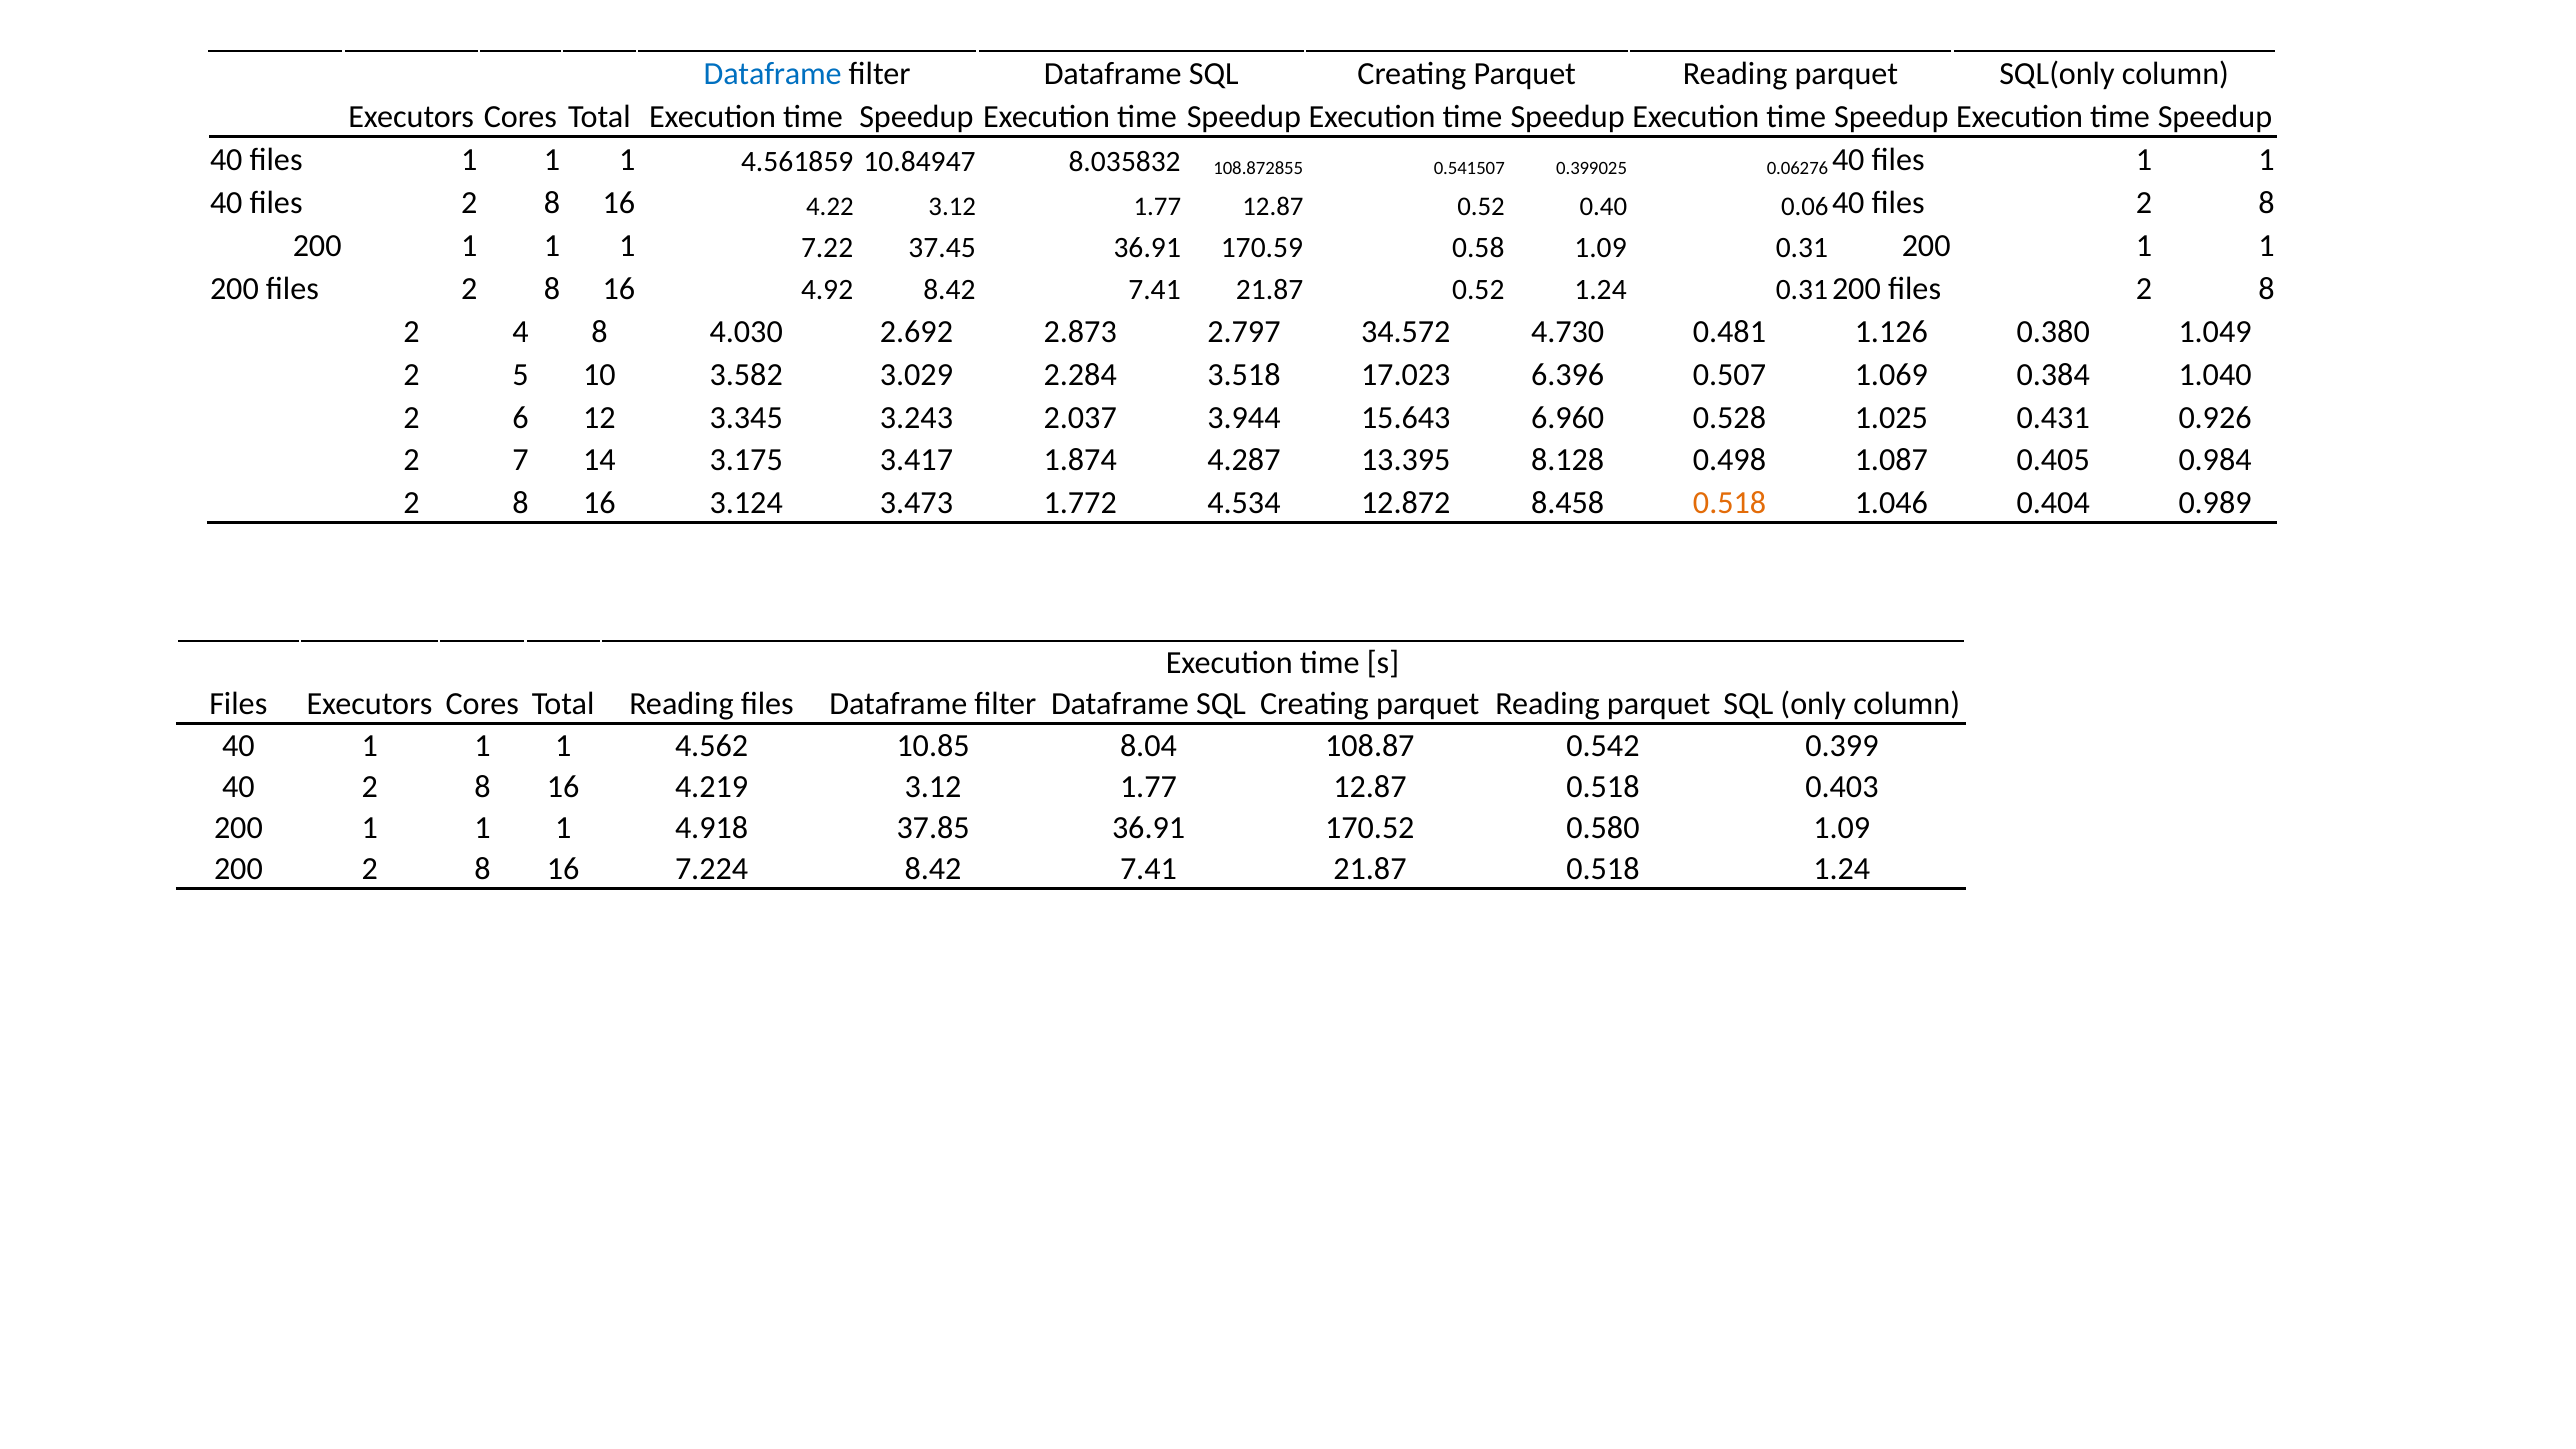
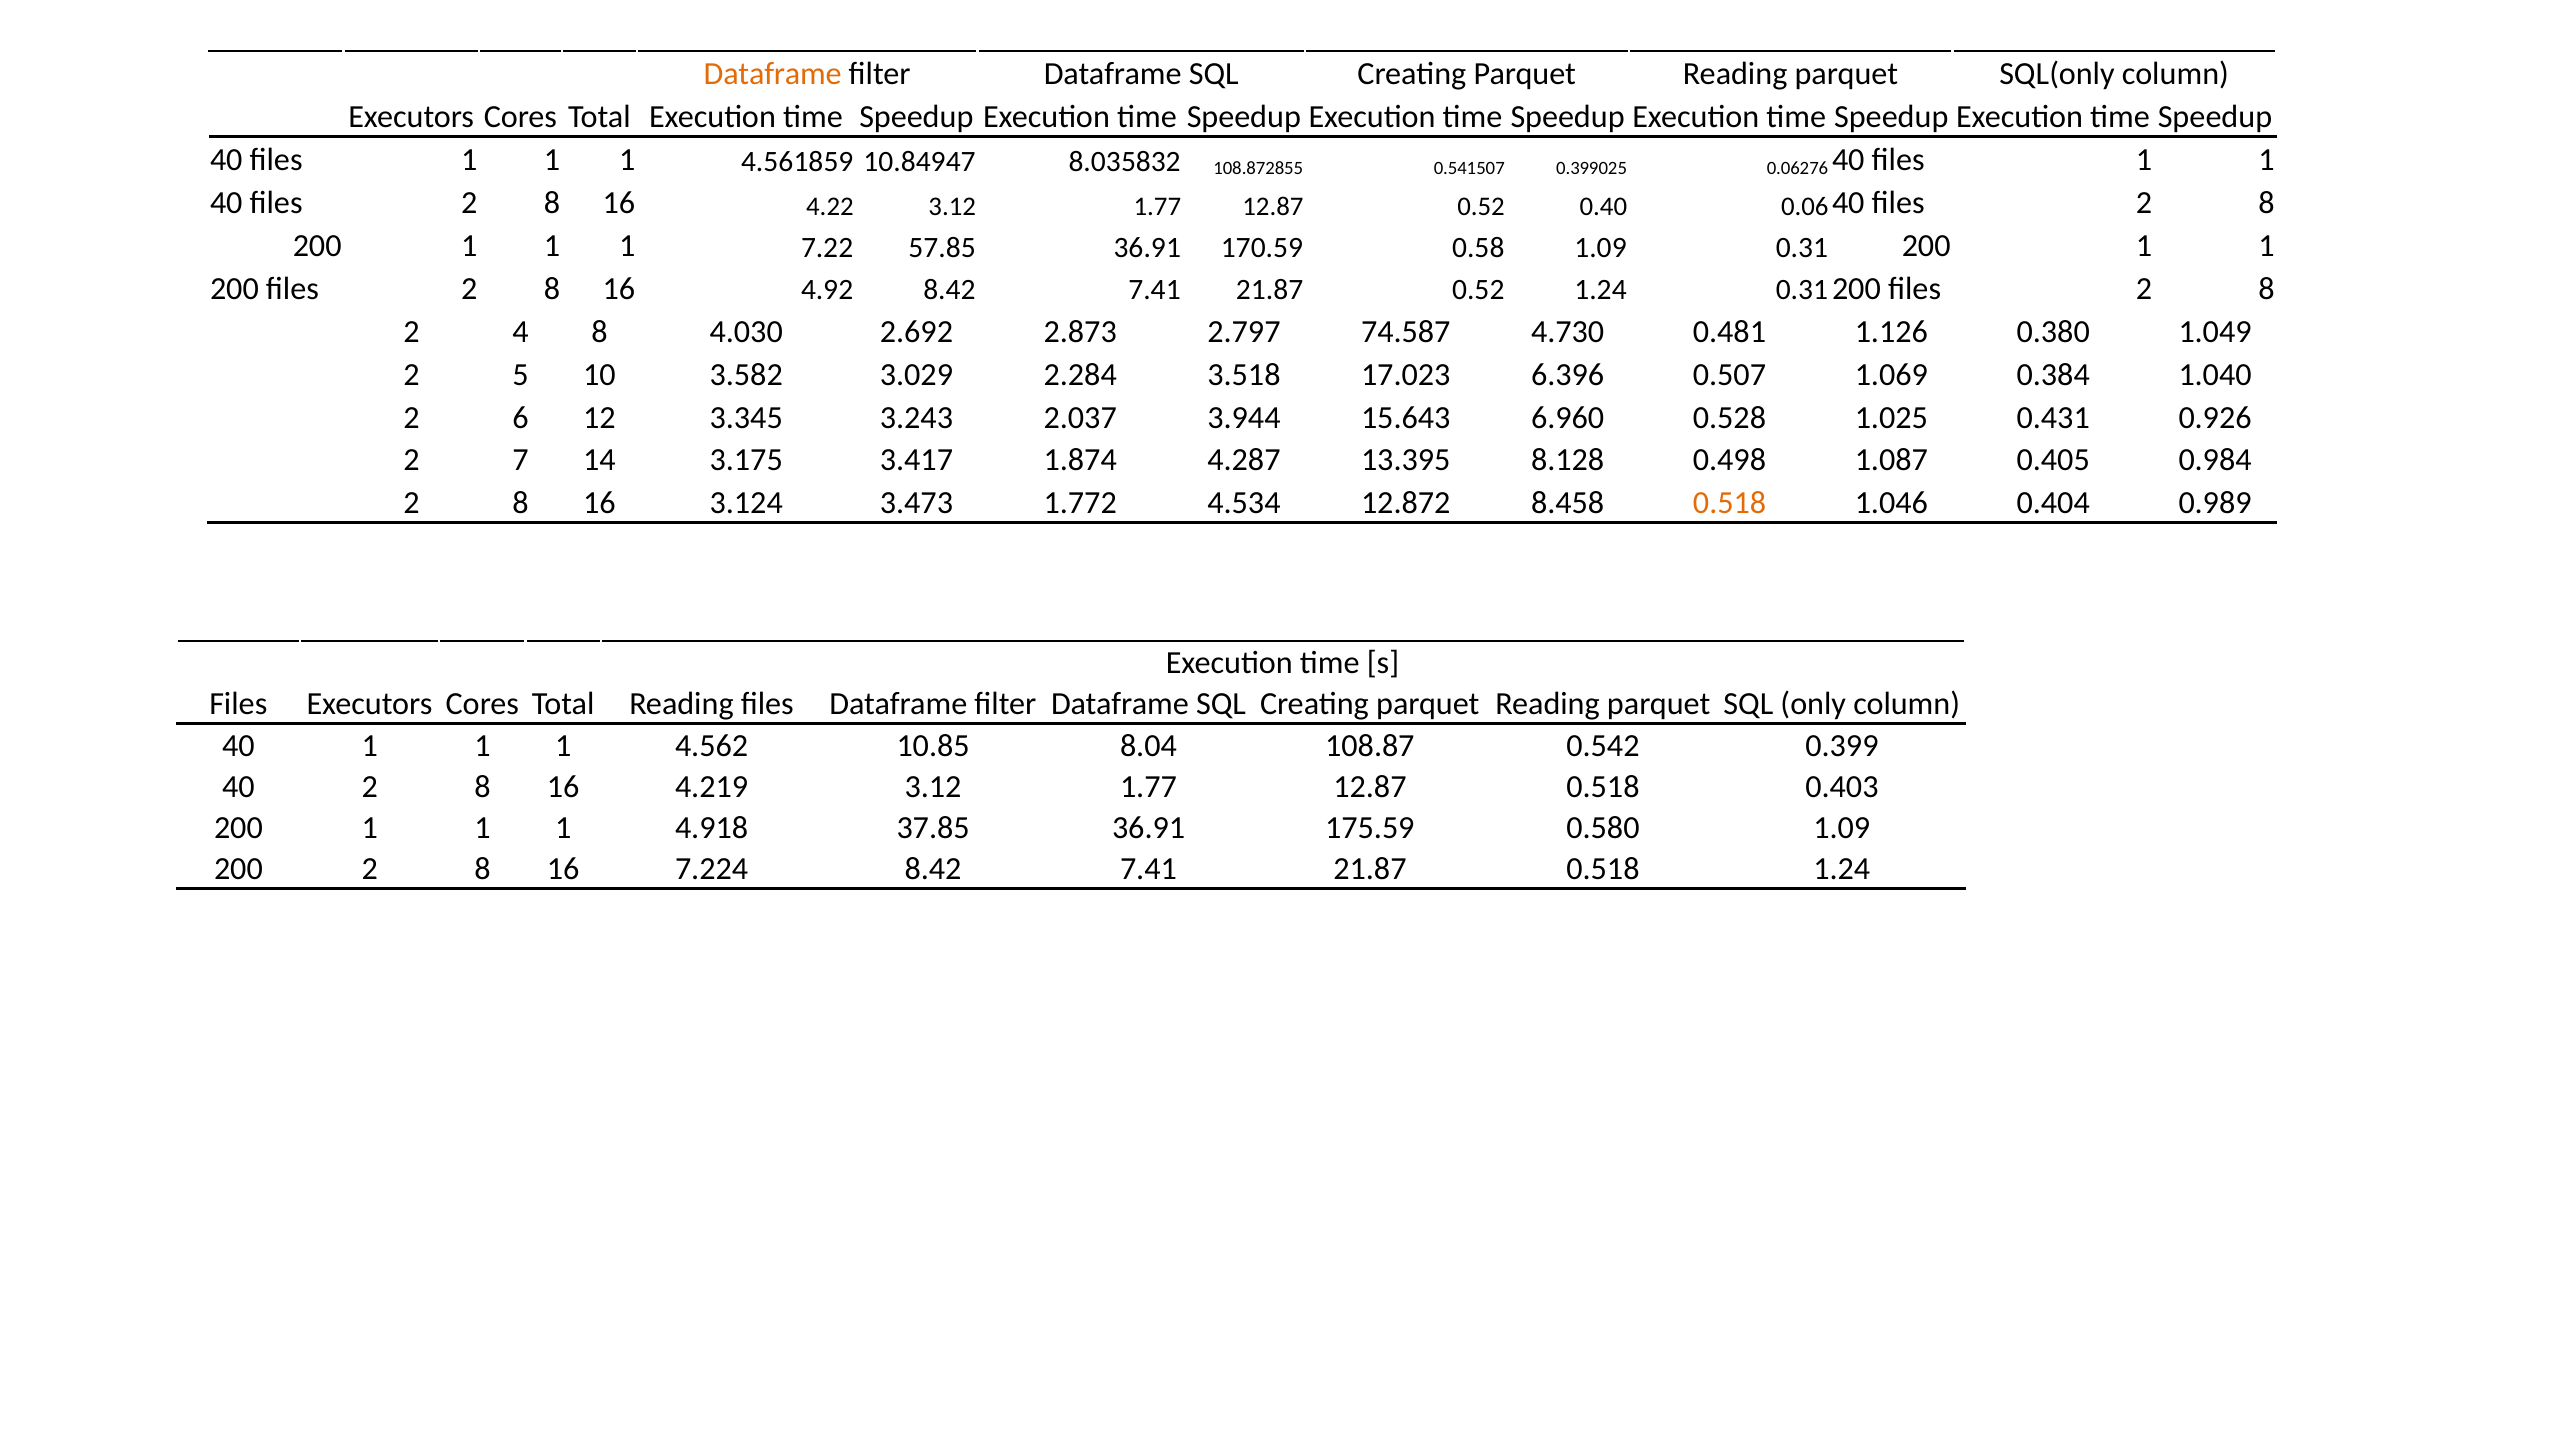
Dataframe at (773, 74) colour: blue -> orange
37.45: 37.45 -> 57.85
34.572: 34.572 -> 74.587
170.52: 170.52 -> 175.59
